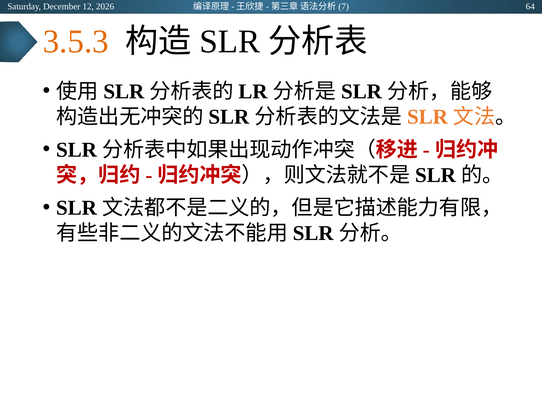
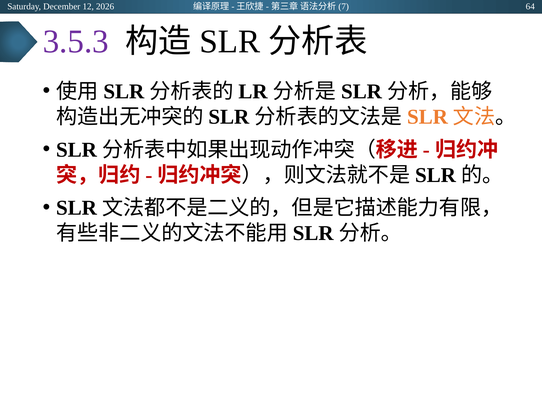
3.5.3 colour: orange -> purple
